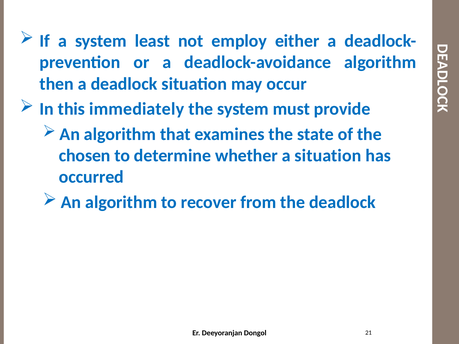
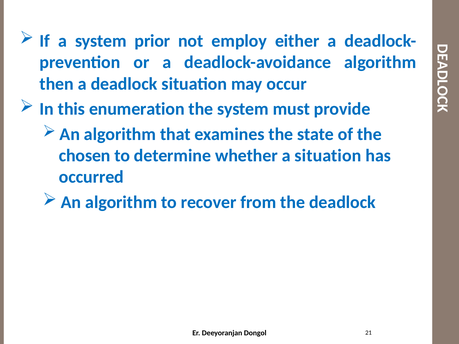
least: least -> prior
immediately: immediately -> enumeration
